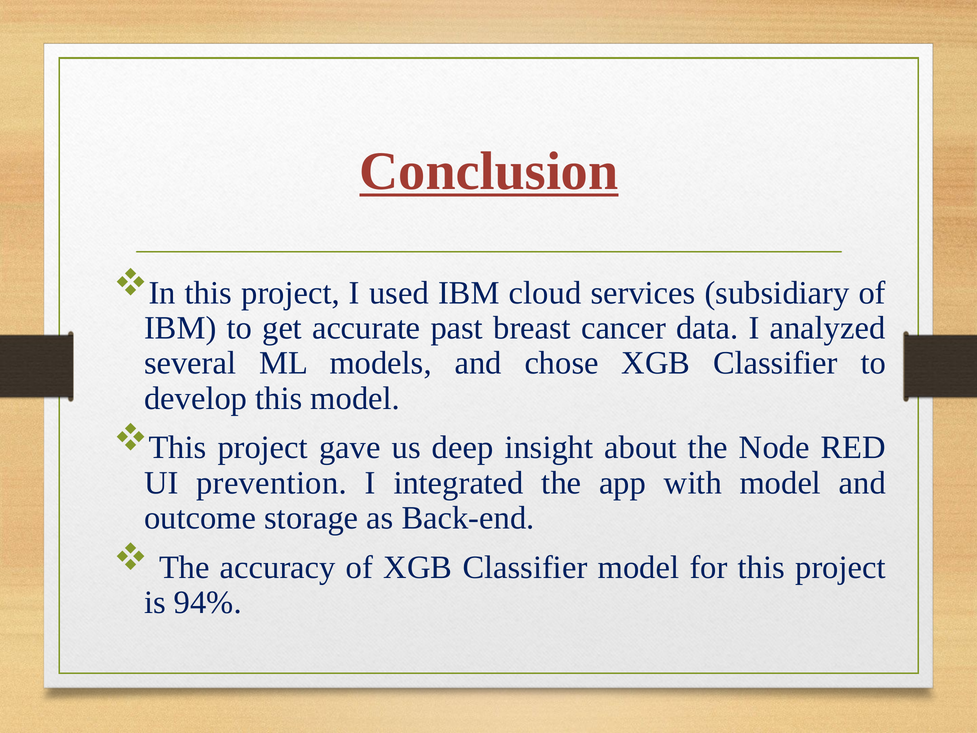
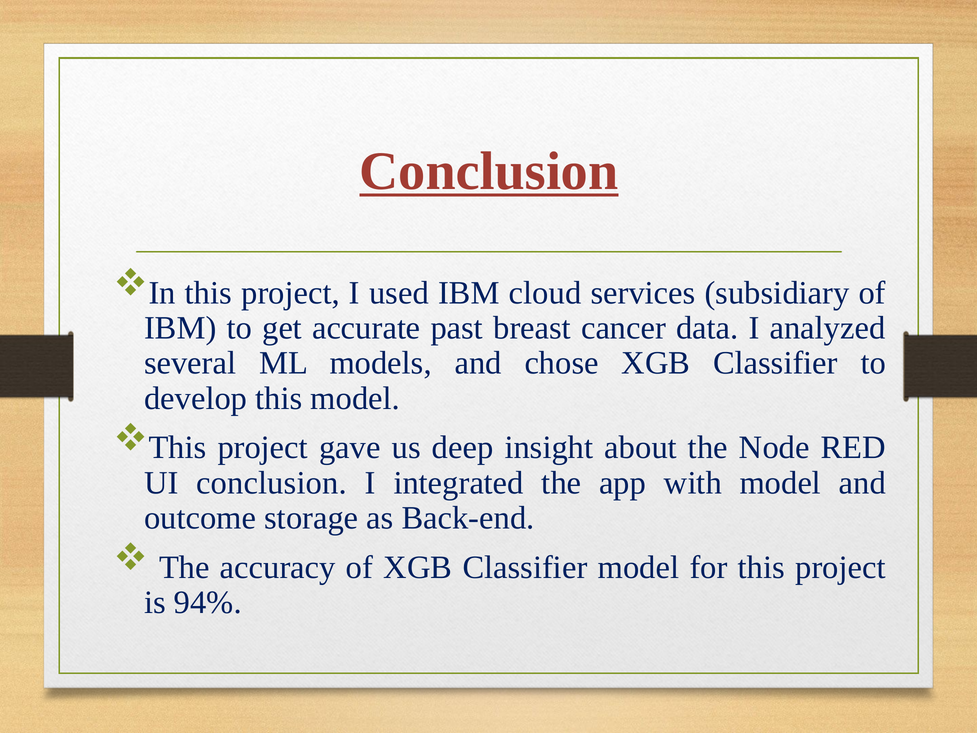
UI prevention: prevention -> conclusion
